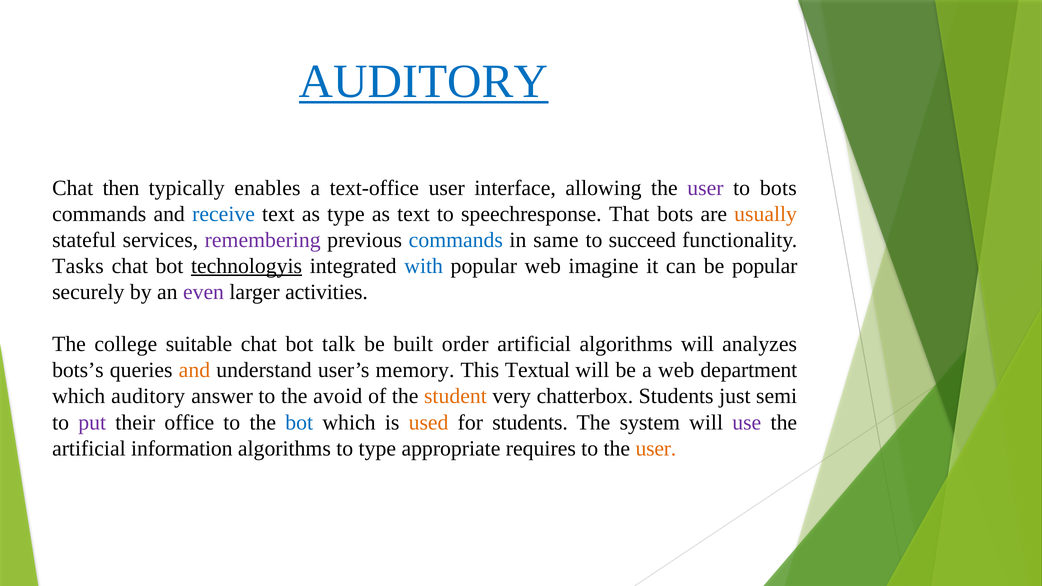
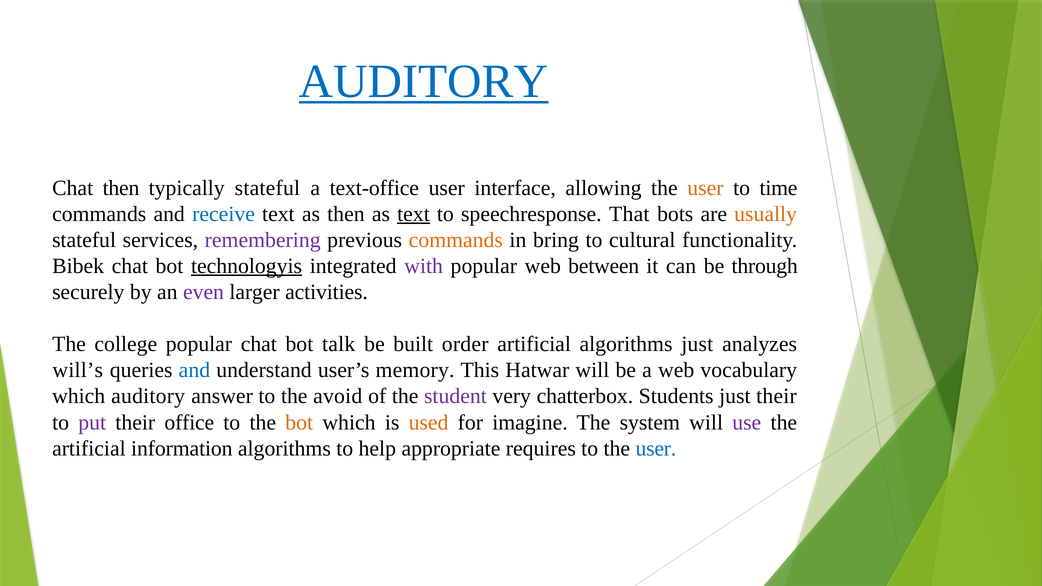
typically enables: enables -> stateful
user at (705, 188) colour: purple -> orange
to bots: bots -> time
as type: type -> then
text at (413, 214) underline: none -> present
commands at (456, 240) colour: blue -> orange
same: same -> bring
succeed: succeed -> cultural
Tasks: Tasks -> Bibek
with colour: blue -> purple
imagine: imagine -> between
be popular: popular -> through
college suitable: suitable -> popular
algorithms will: will -> just
bots’s: bots’s -> will’s
and at (194, 370) colour: orange -> blue
Textual: Textual -> Hatwar
department: department -> vocabulary
student colour: orange -> purple
just semi: semi -> their
bot at (299, 422) colour: blue -> orange
for students: students -> imagine
to type: type -> help
user at (656, 448) colour: orange -> blue
